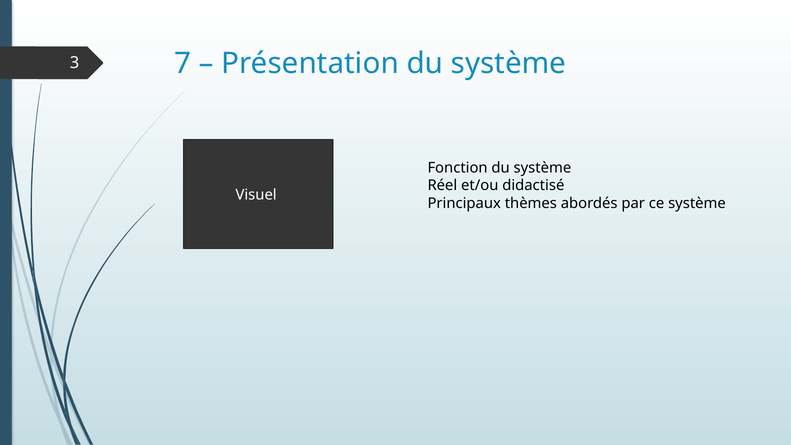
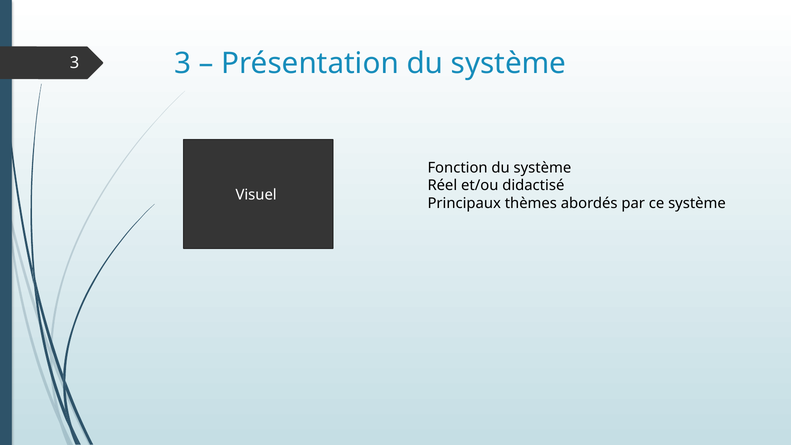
3 7: 7 -> 3
